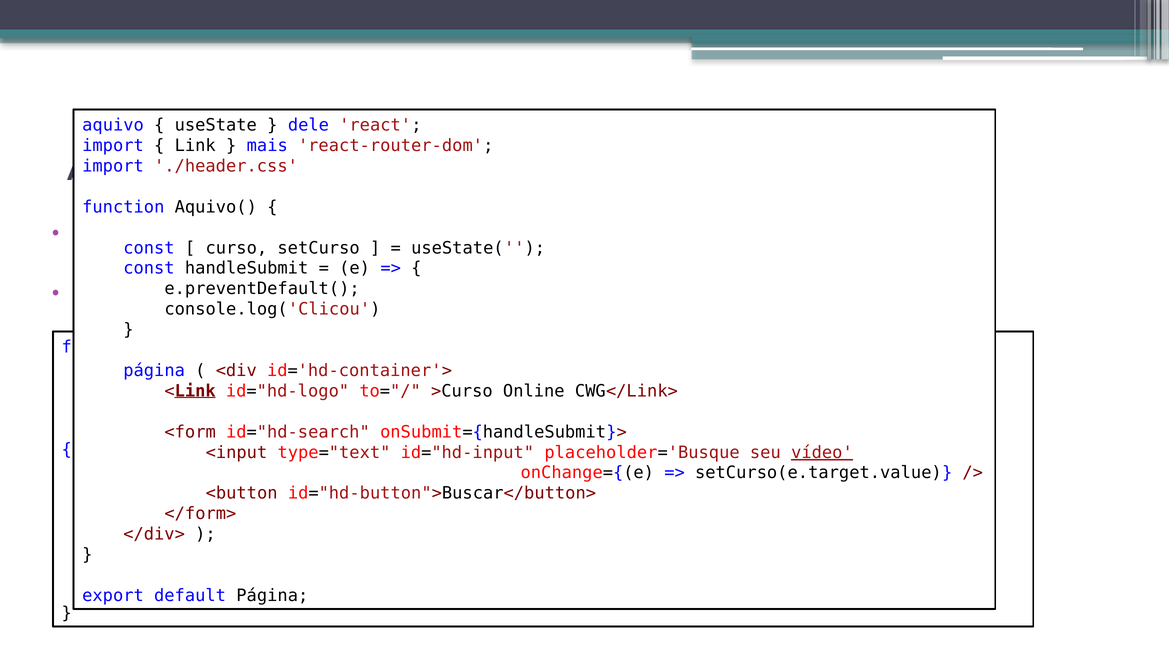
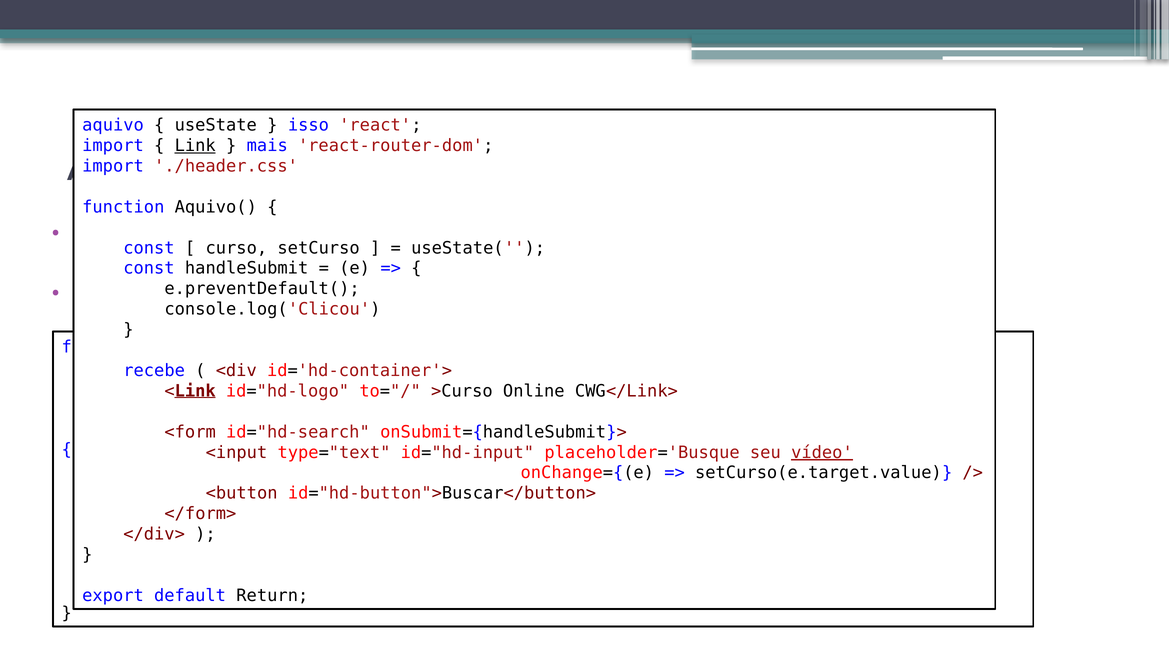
dele: dele -> isso
Link underline: none -> present
página at (154, 371): página -> recebe
Página at (272, 596): Página -> Return
